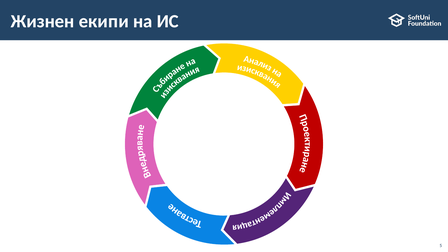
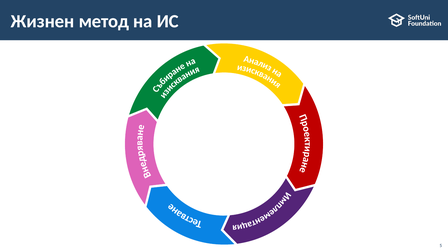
екипи: екипи -> метод
